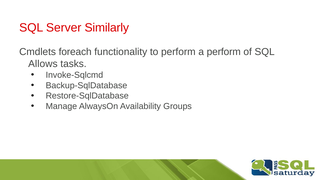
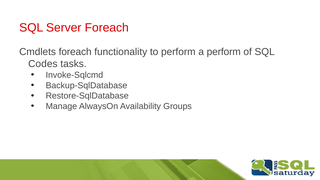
Server Similarly: Similarly -> Foreach
Allows: Allows -> Codes
